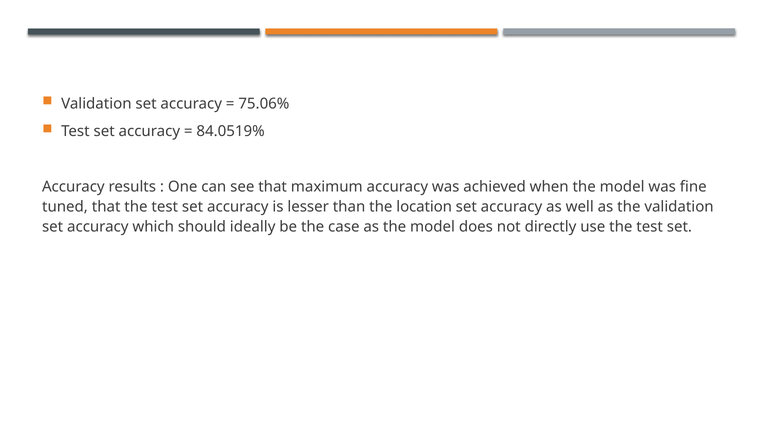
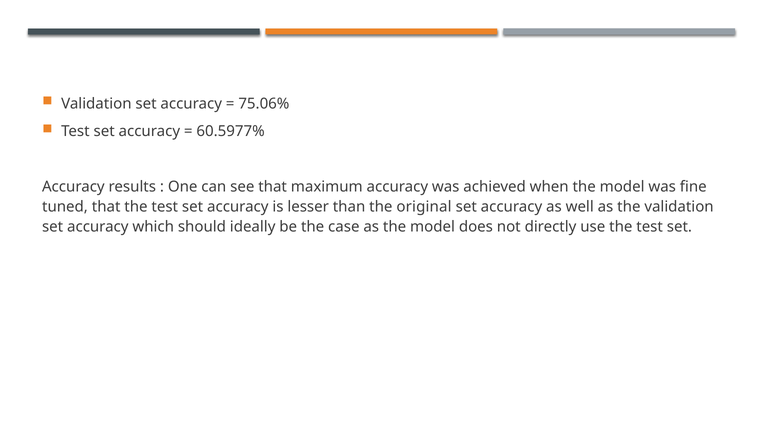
84.0519%: 84.0519% -> 60.5977%
location: location -> original
